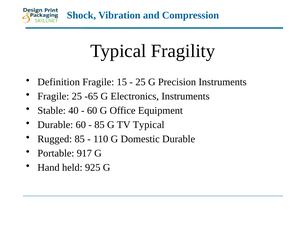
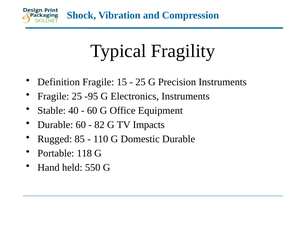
-65: -65 -> -95
85 at (99, 125): 85 -> 82
TV Typical: Typical -> Impacts
917: 917 -> 118
925: 925 -> 550
